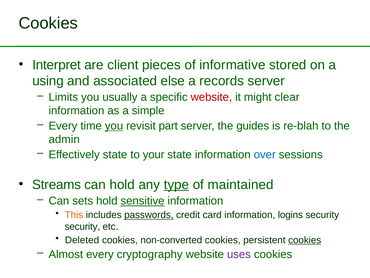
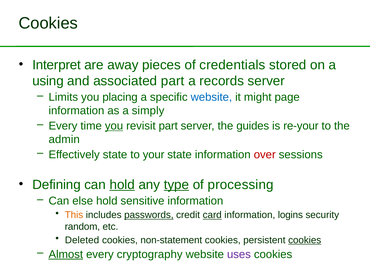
client: client -> away
informative: informative -> credentials
associated else: else -> part
usually: usually -> placing
website at (211, 97) colour: red -> blue
clear: clear -> page
simple: simple -> simply
re-blah: re-blah -> re-your
over colour: blue -> red
Streams: Streams -> Defining
hold at (122, 184) underline: none -> present
maintained: maintained -> processing
sets: sets -> else
sensitive underline: present -> none
card underline: none -> present
security at (82, 226): security -> random
non-converted: non-converted -> non-statement
Almost underline: none -> present
